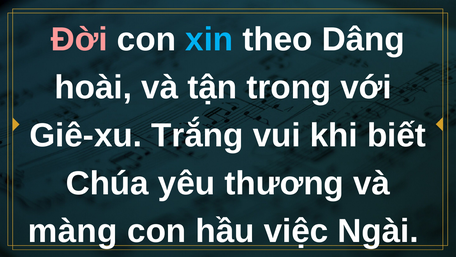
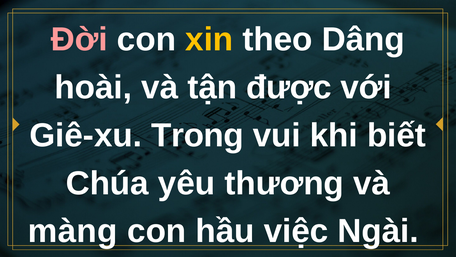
xin colour: light blue -> yellow
trong: trong -> được
Trắng: Trắng -> Trong
